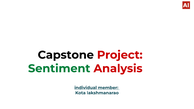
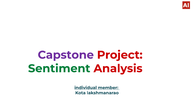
Capstone colour: black -> purple
